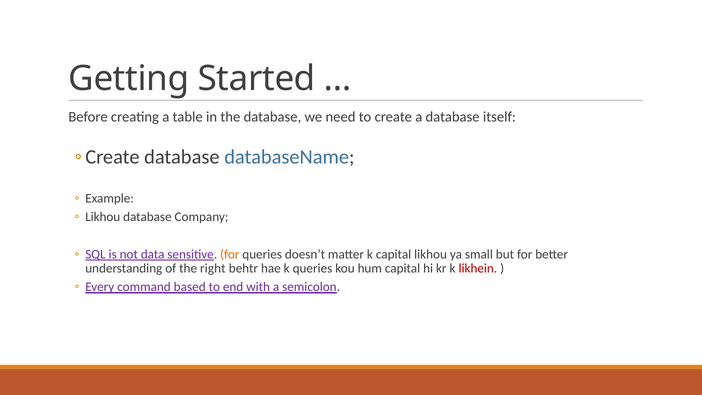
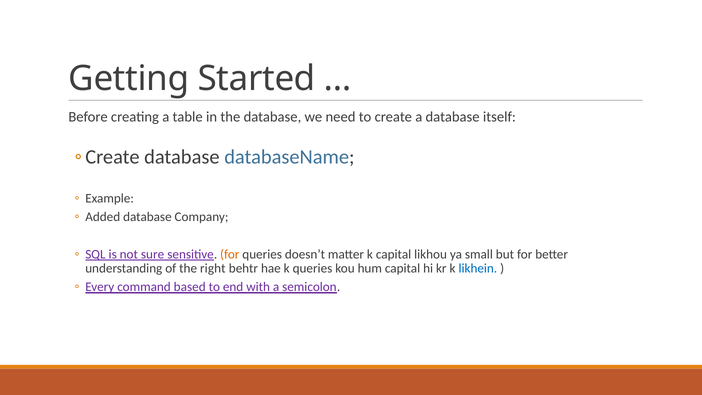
Likhou at (103, 217): Likhou -> Added
data: data -> sure
likhein colour: red -> blue
